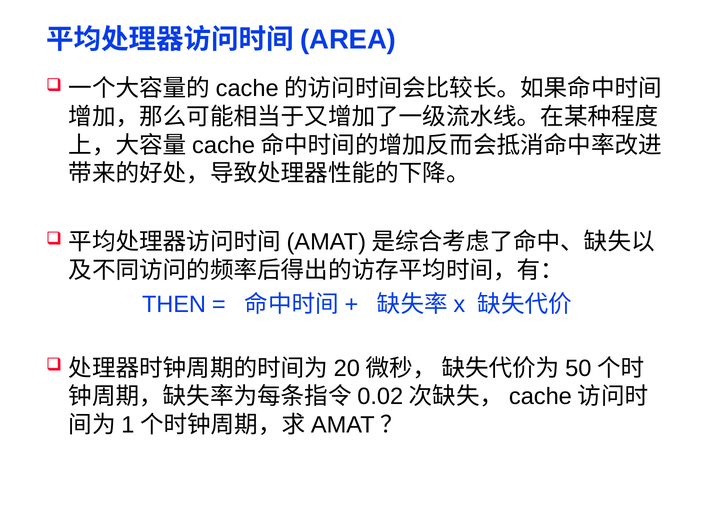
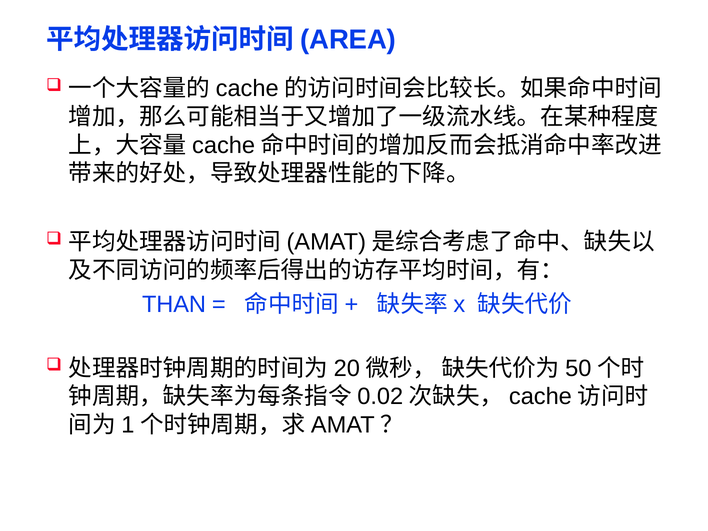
THEN: THEN -> THAN
